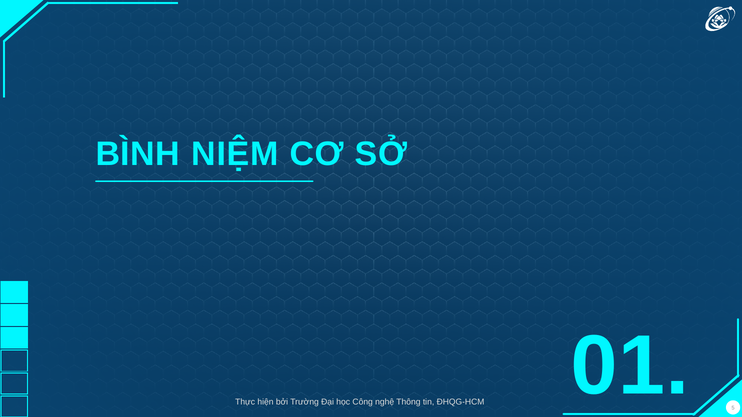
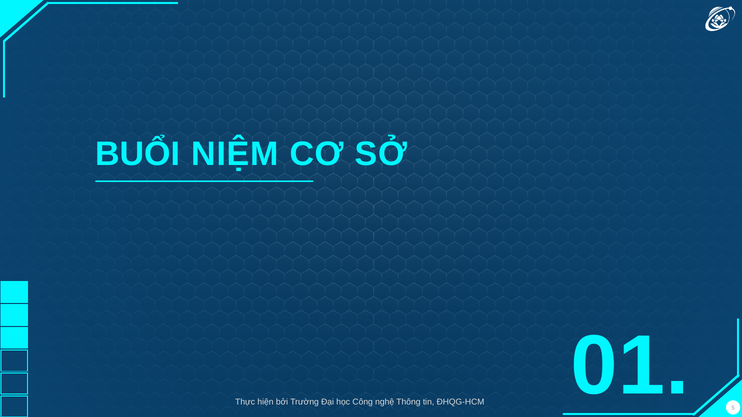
BÌNH: BÌNH -> BUỔI
